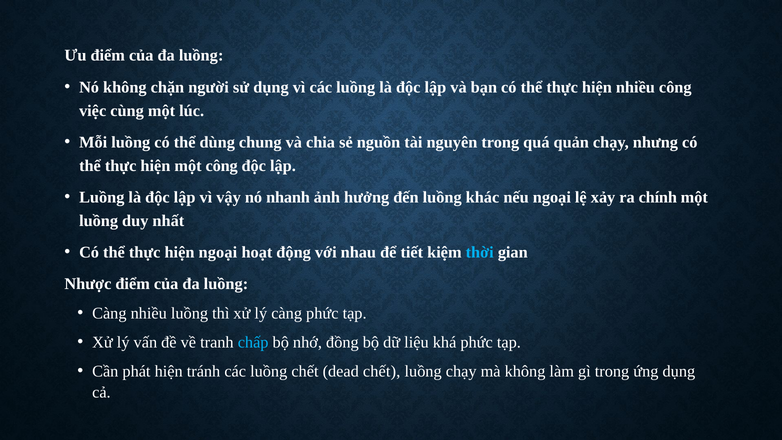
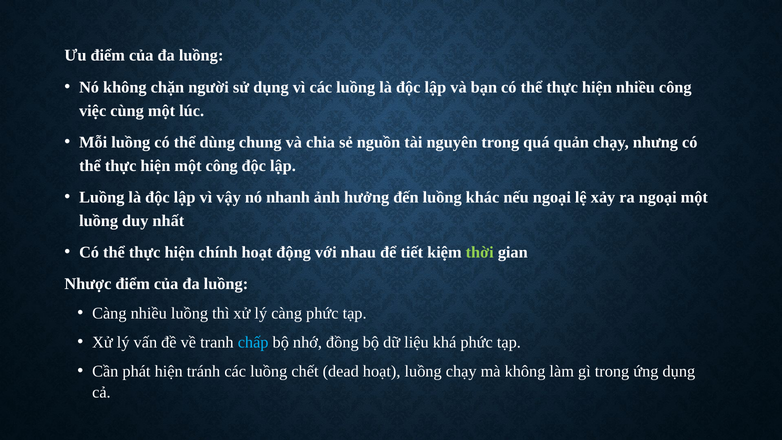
ra chính: chính -> ngoại
hiện ngoại: ngoại -> chính
thời colour: light blue -> light green
dead chết: chết -> hoạt
